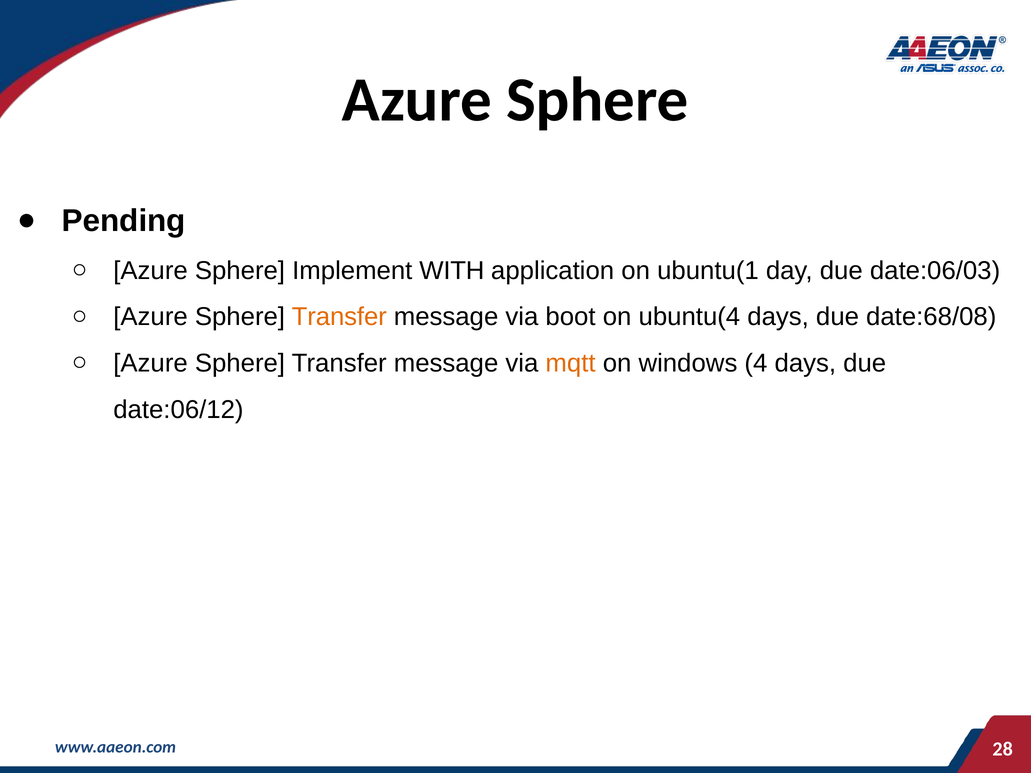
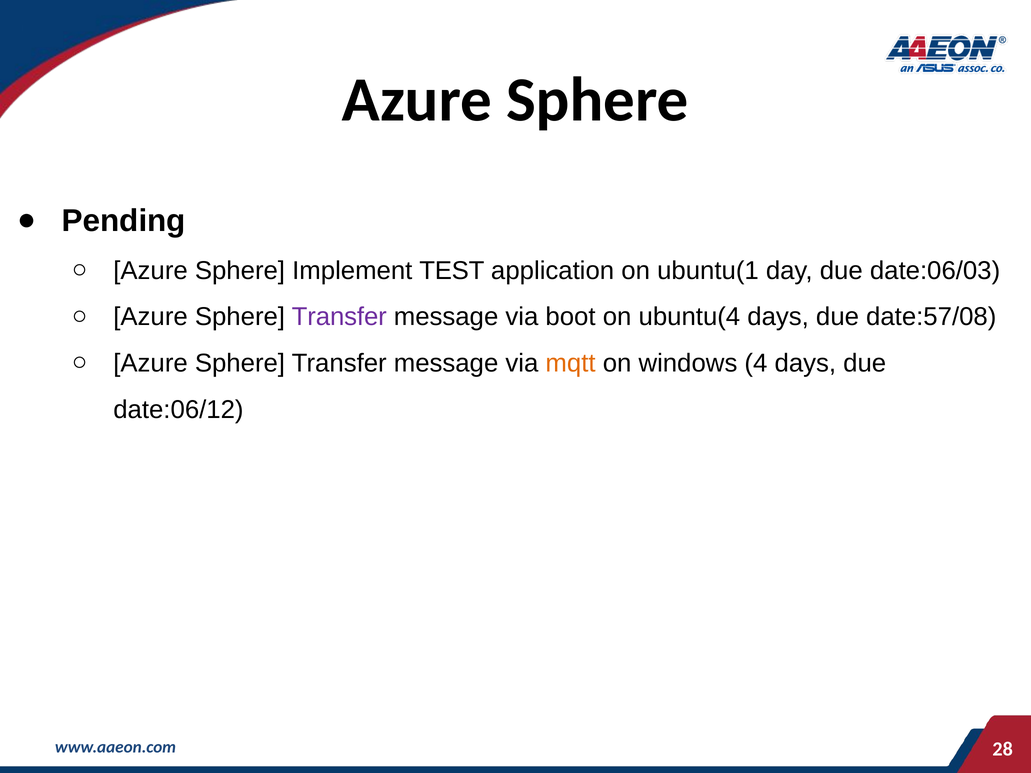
WITH: WITH -> TEST
Transfer at (339, 317) colour: orange -> purple
date:68/08: date:68/08 -> date:57/08
